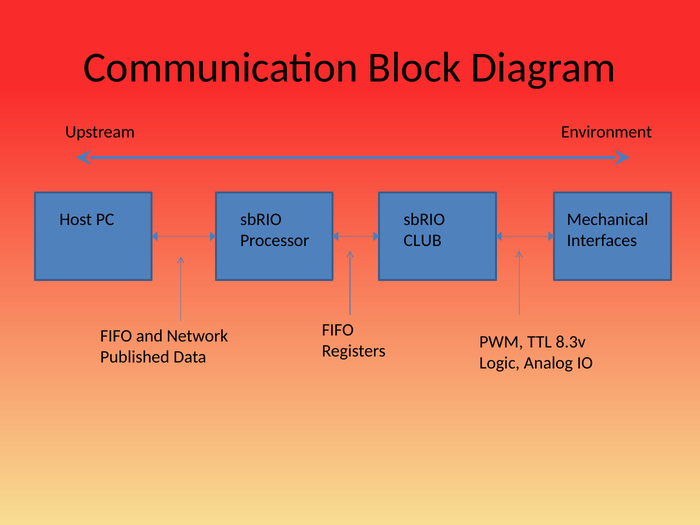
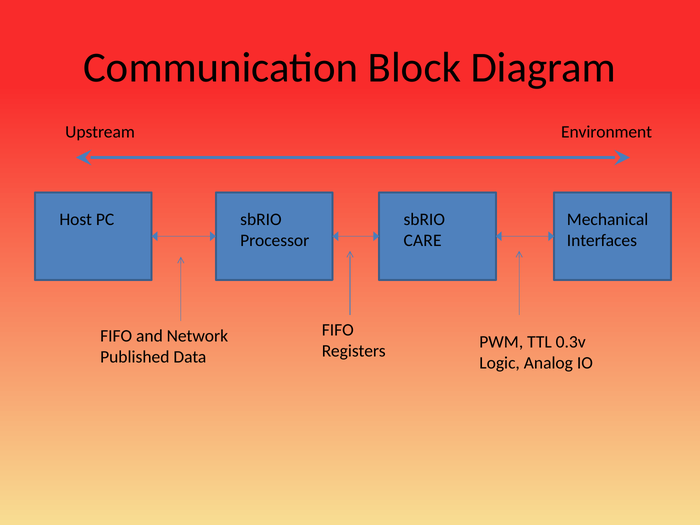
CLUB: CLUB -> CARE
8.3v: 8.3v -> 0.3v
